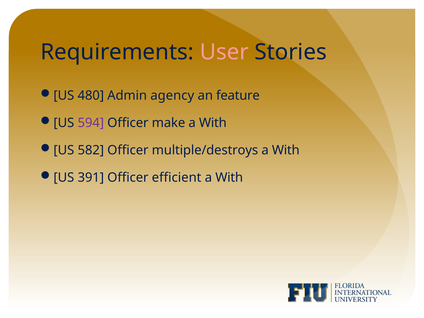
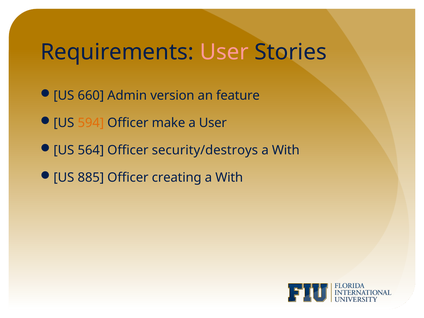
480: 480 -> 660
agency: agency -> version
594 colour: purple -> orange
With at (213, 123): With -> User
582: 582 -> 564
multiple/destroys: multiple/destroys -> security/destroys
391: 391 -> 885
efficient: efficient -> creating
